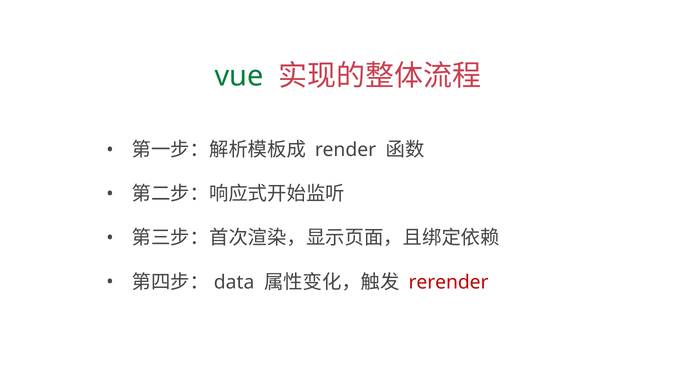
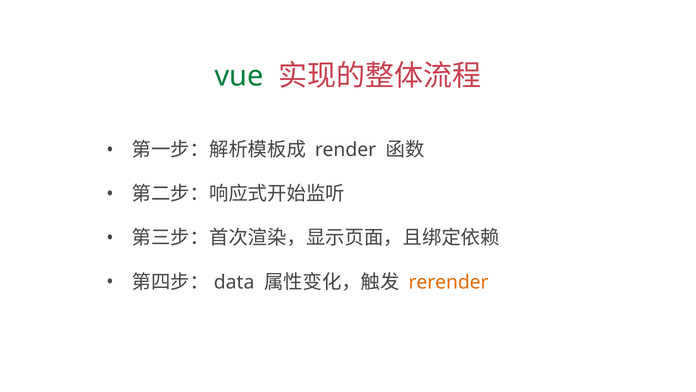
rerender colour: red -> orange
